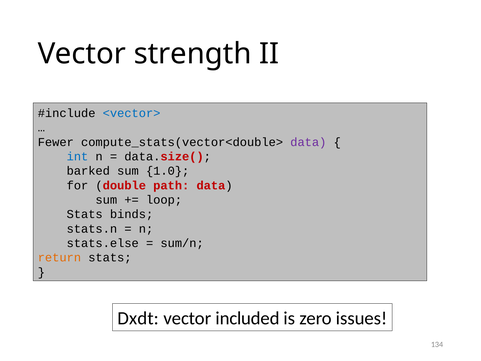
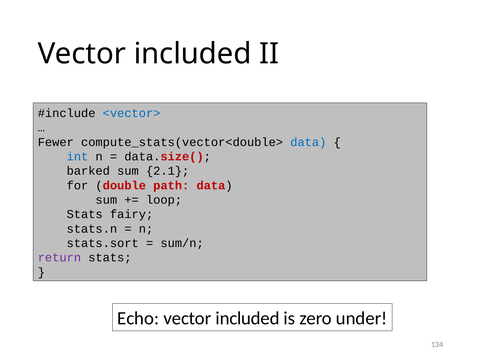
strength at (193, 54): strength -> included
data at (308, 142) colour: purple -> blue
1.0: 1.0 -> 2.1
binds: binds -> fairy
stats.else: stats.else -> stats.sort
return colour: orange -> purple
Dxdt: Dxdt -> Echo
issues: issues -> under
